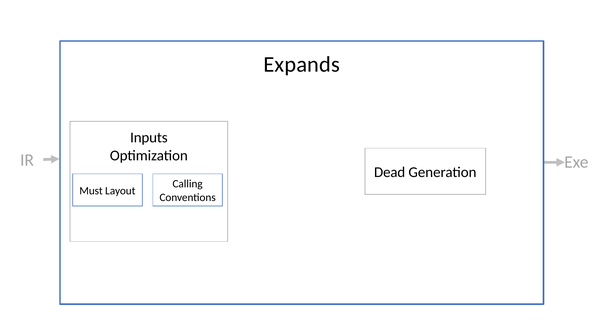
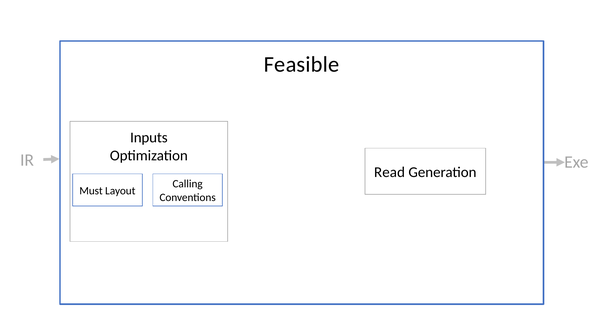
Expands: Expands -> Feasible
Dead: Dead -> Read
